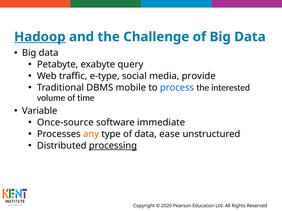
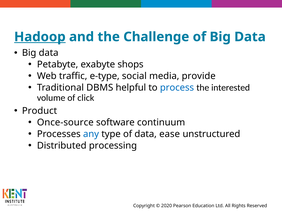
query: query -> shops
mobile: mobile -> helpful
time: time -> click
Variable: Variable -> Product
immediate: immediate -> continuum
any colour: orange -> blue
processing underline: present -> none
